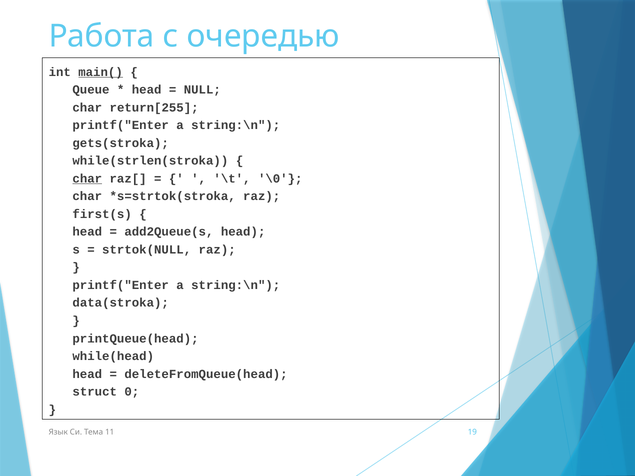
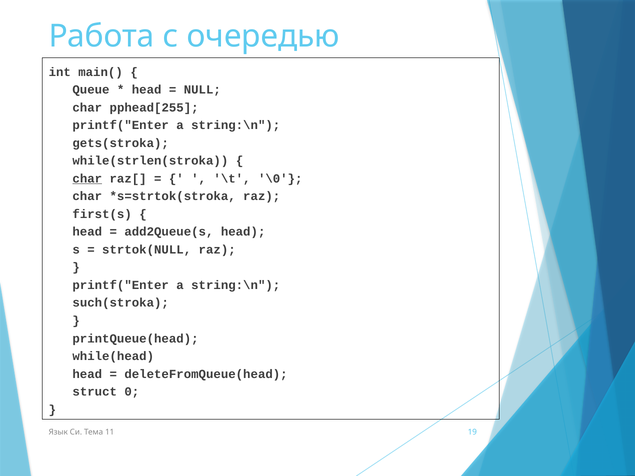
main( underline: present -> none
return[255: return[255 -> pphead[255
data(stroka: data(stroka -> such(stroka
